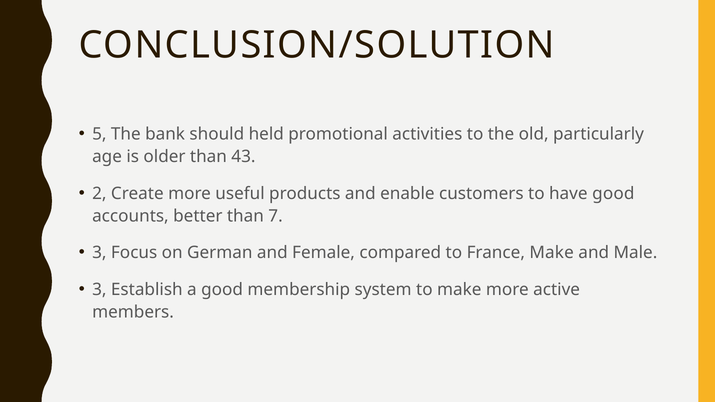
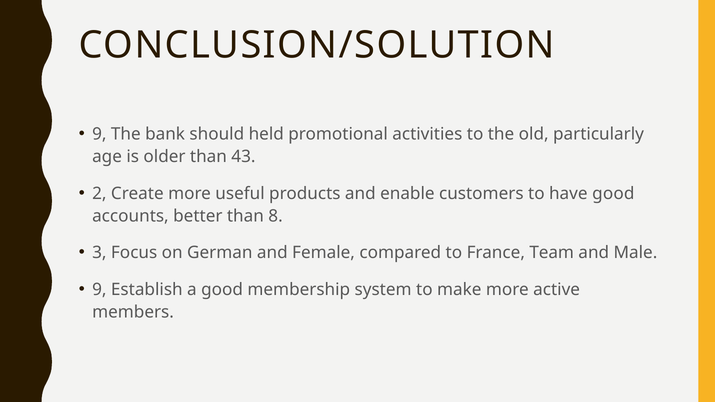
5 at (99, 134): 5 -> 9
7: 7 -> 8
France Make: Make -> Team
3 at (99, 290): 3 -> 9
